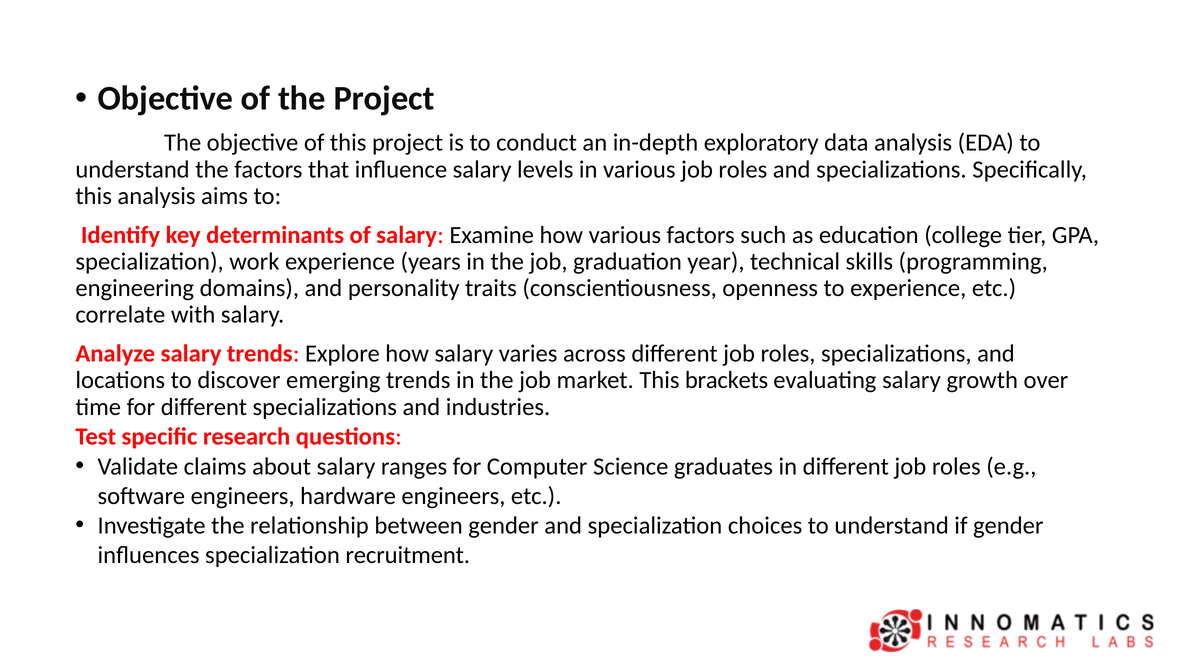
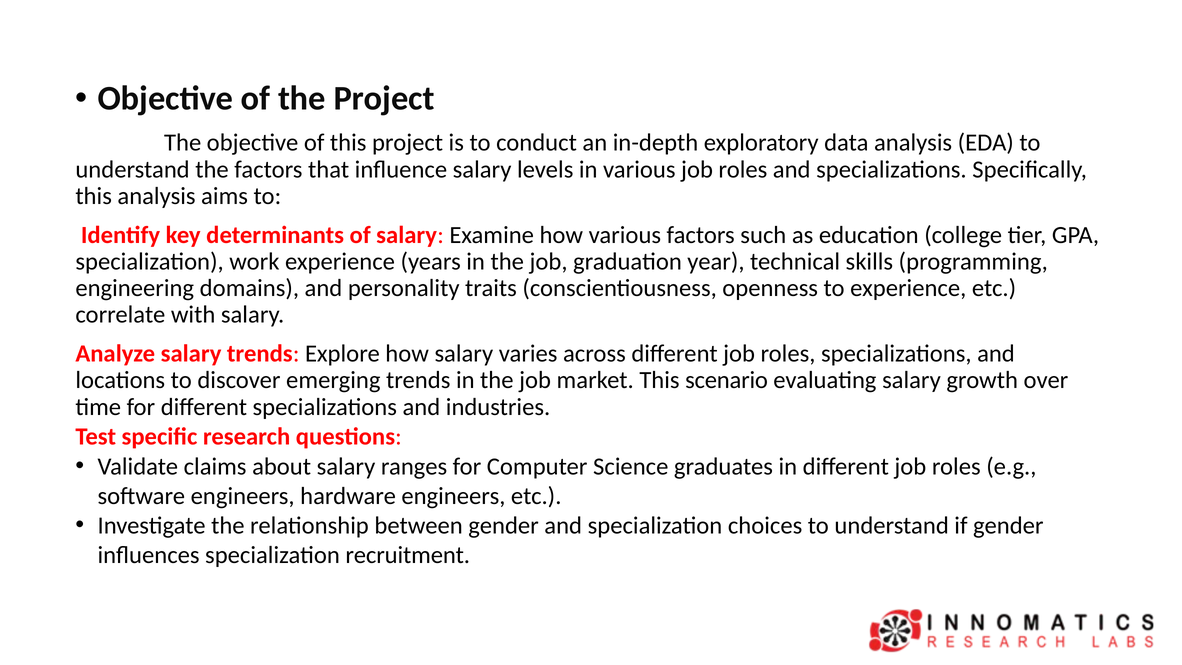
brackets: brackets -> scenario
